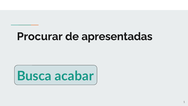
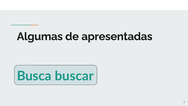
Procurar: Procurar -> Algumas
acabar: acabar -> buscar
